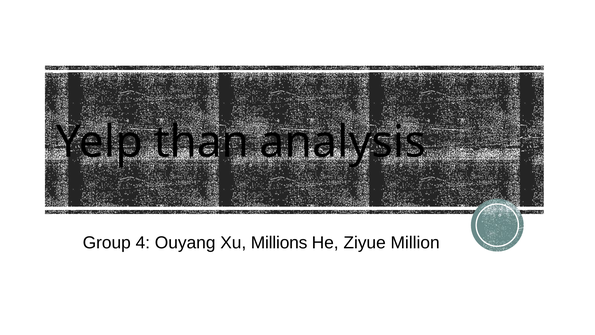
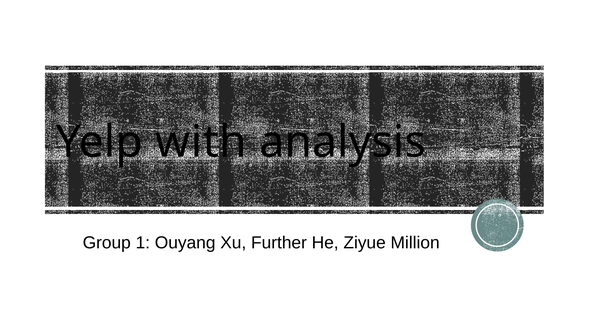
than: than -> with
4: 4 -> 1
Millions: Millions -> Further
